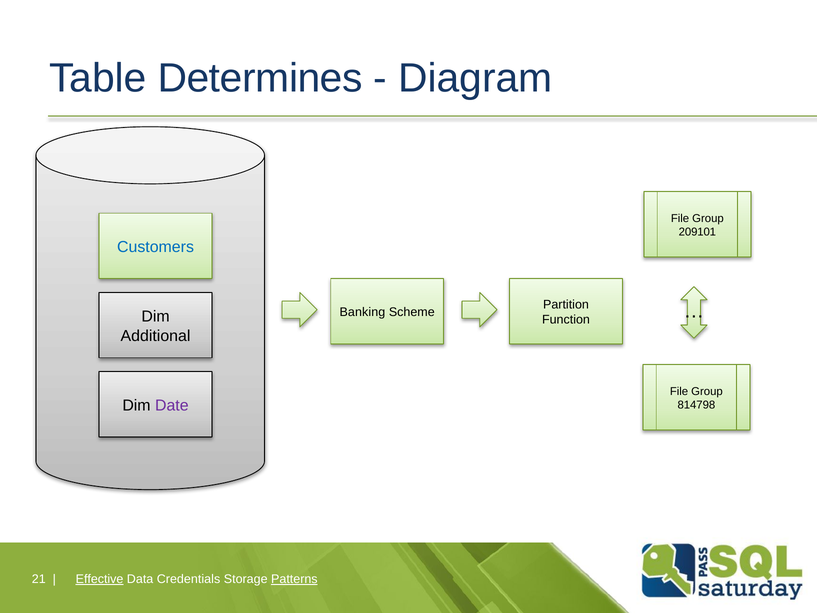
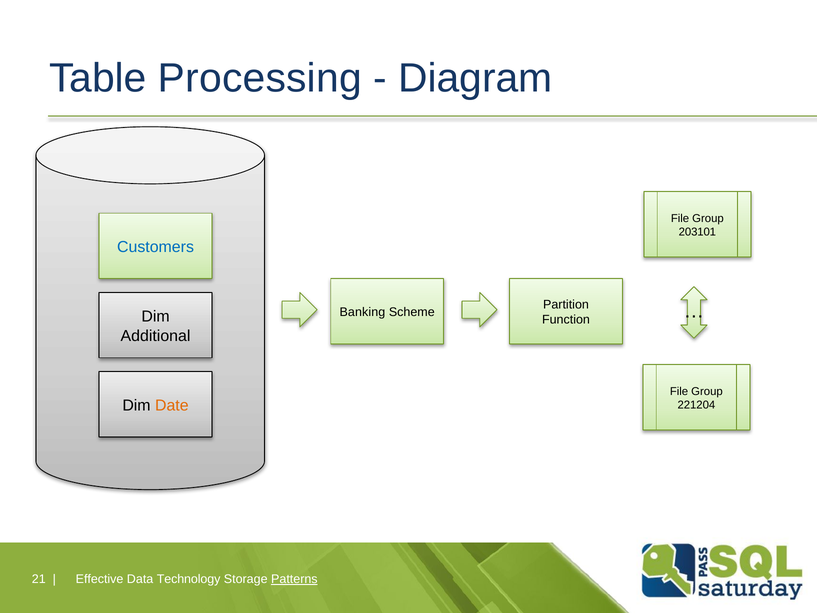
Determines: Determines -> Processing
209101: 209101 -> 203101
Date colour: purple -> orange
814798: 814798 -> 221204
Effective underline: present -> none
Credentials: Credentials -> Technology
